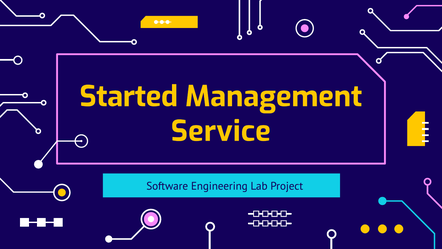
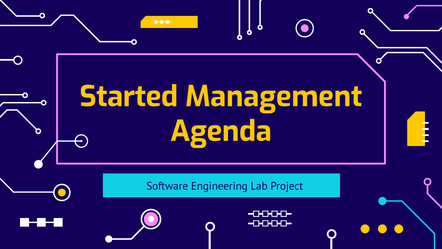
Service: Service -> Agenda
